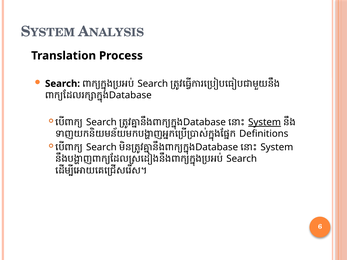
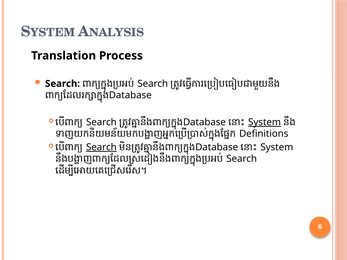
Search at (101, 147) underline: none -> present
